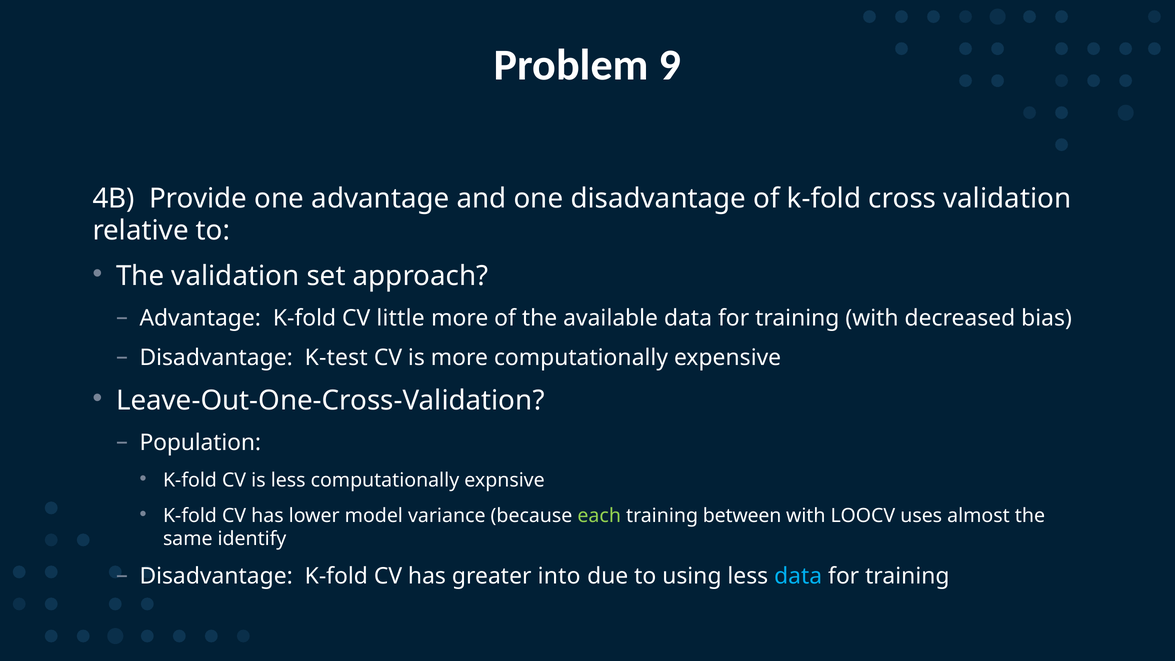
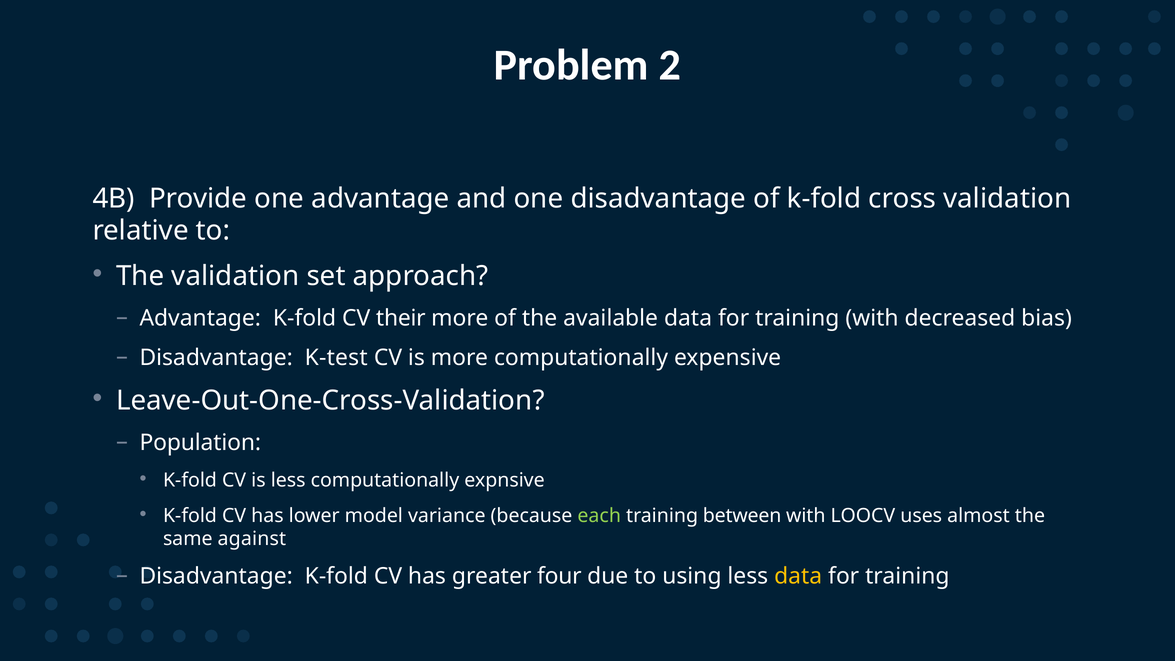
9: 9 -> 2
little: little -> their
identify: identify -> against
into: into -> four
data at (798, 576) colour: light blue -> yellow
